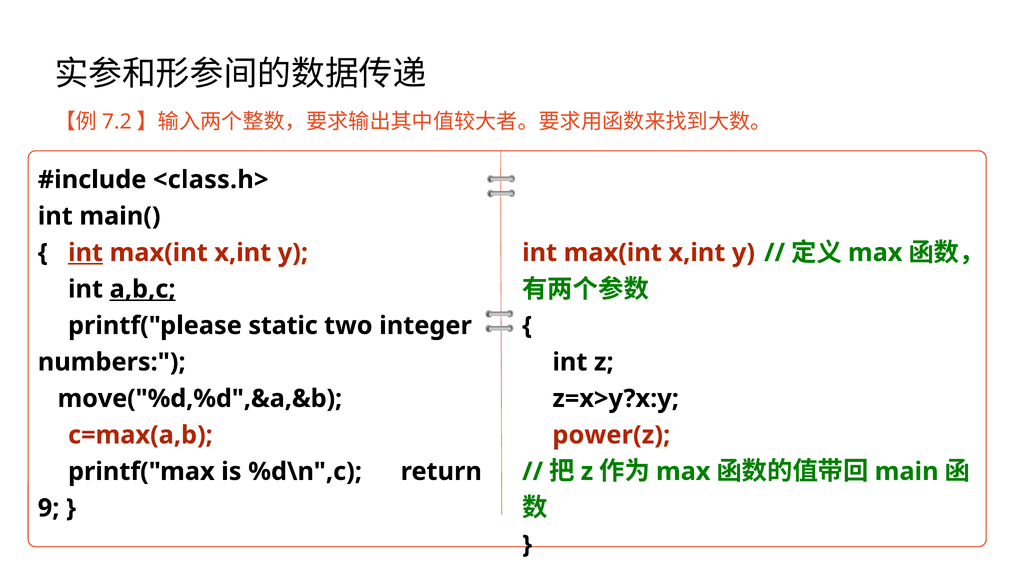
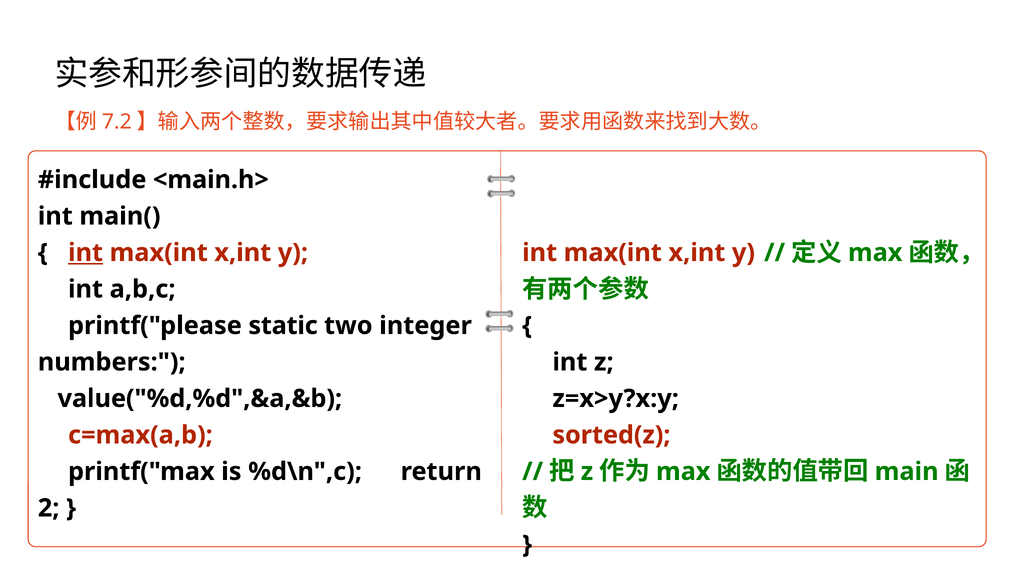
<class.h>: <class.h> -> <main.h>
a,b,c underline: present -> none
move("%d,%d",&a,&b: move("%d,%d",&a,&b -> value("%d,%d",&a,&b
power(z: power(z -> sorted(z
9: 9 -> 2
